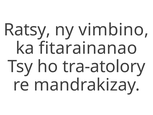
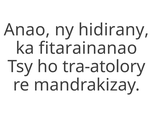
Ratsy: Ratsy -> Anao
vimbino: vimbino -> hidirany
